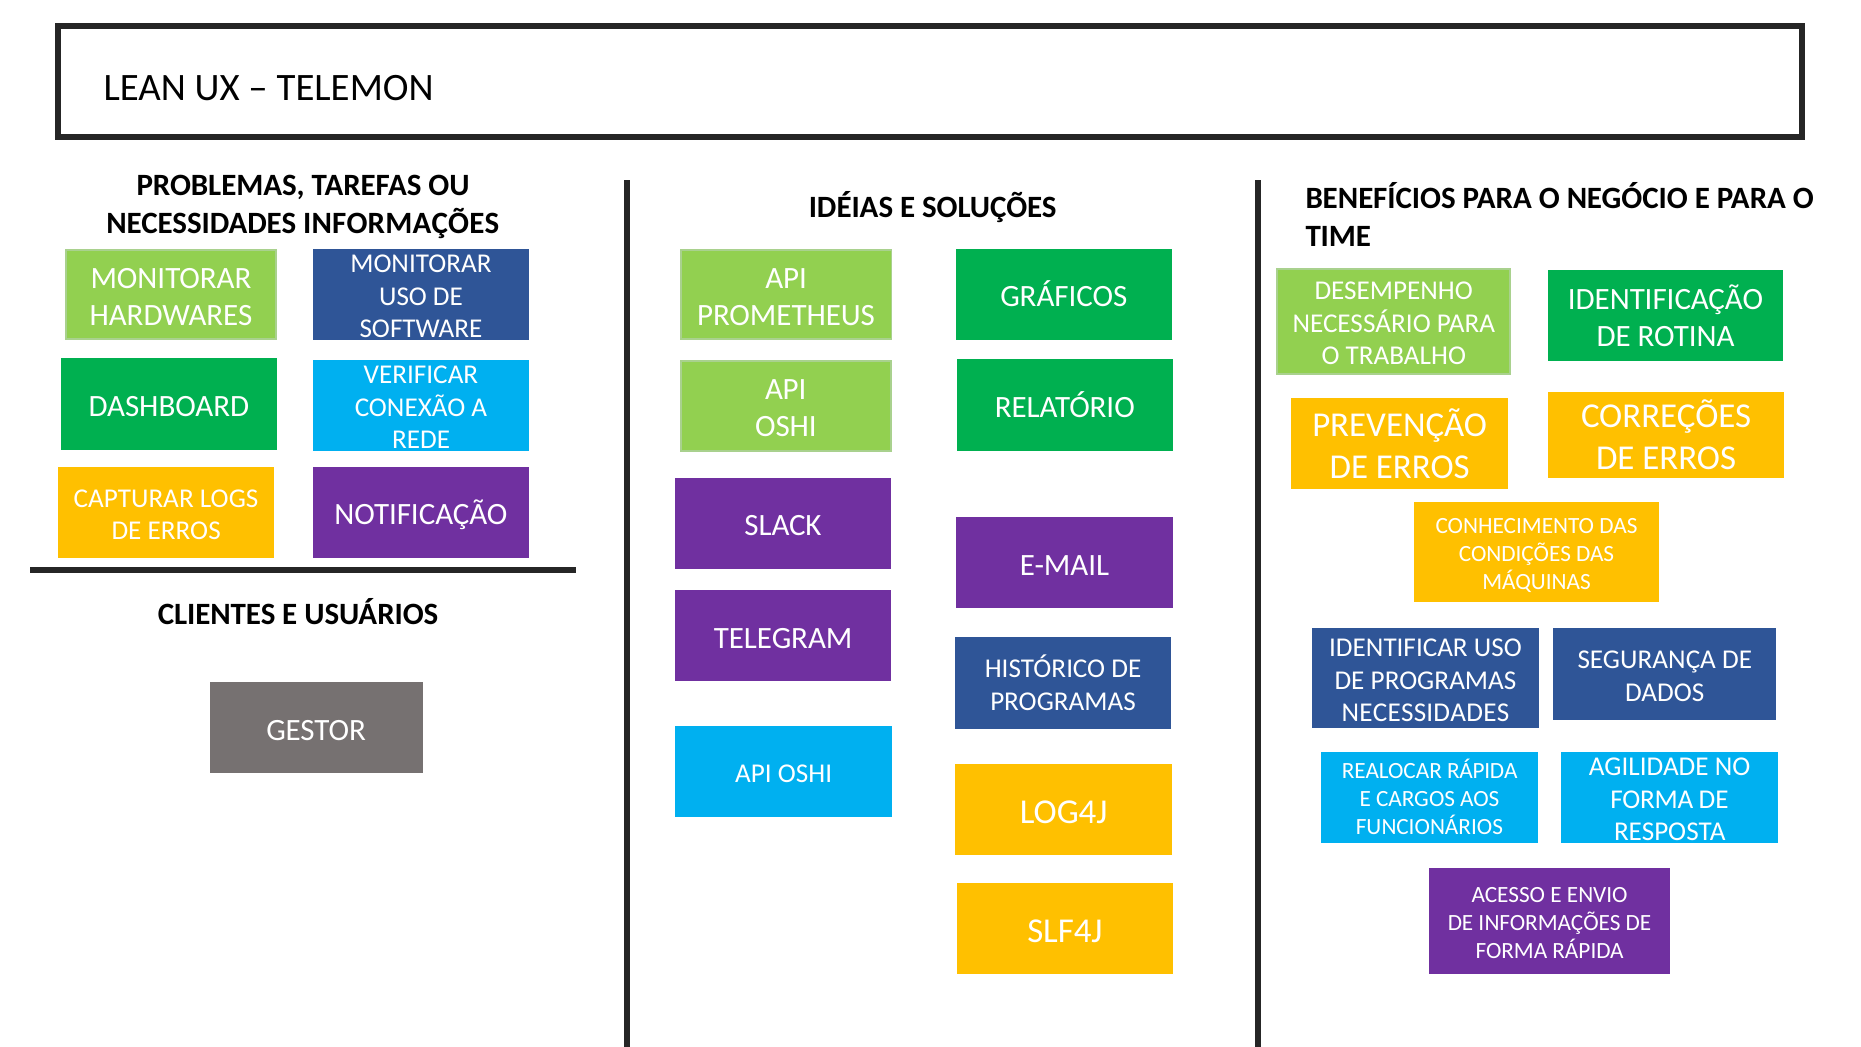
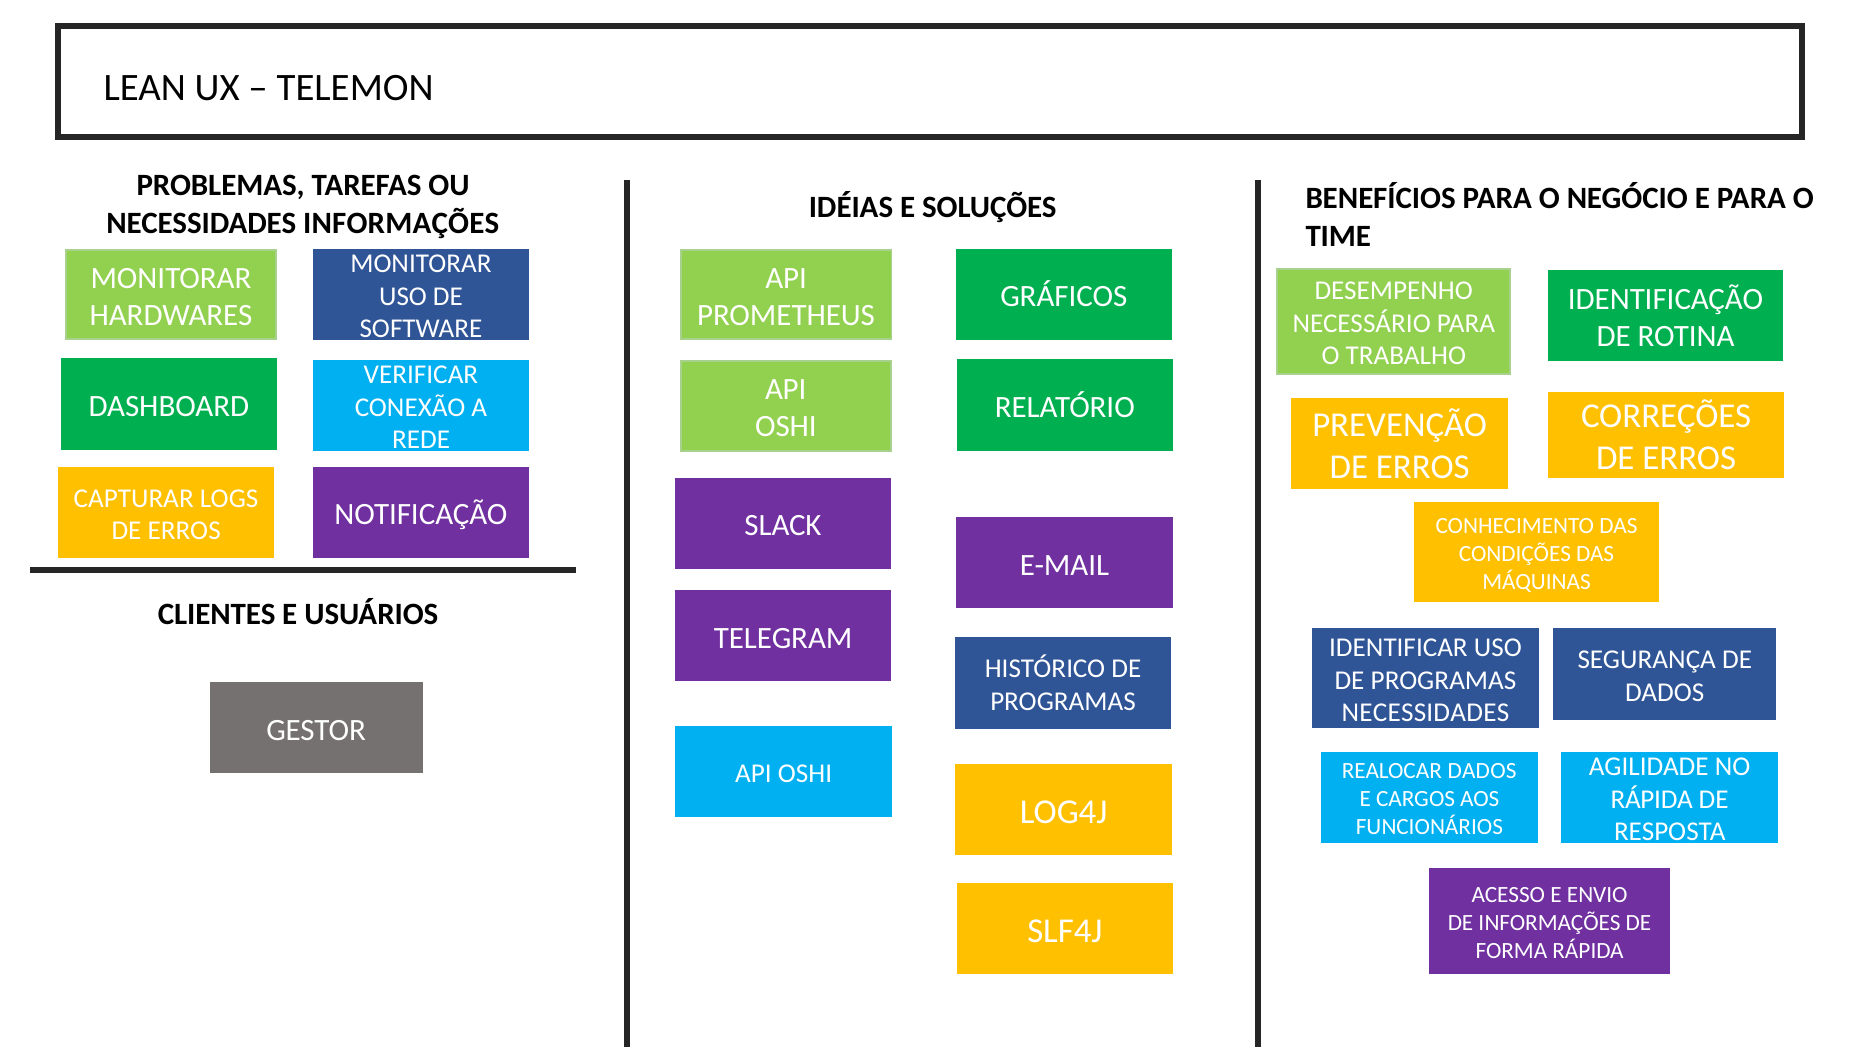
REALOCAR RÁPIDA: RÁPIDA -> DADOS
FORMA at (1652, 799): FORMA -> RÁPIDA
